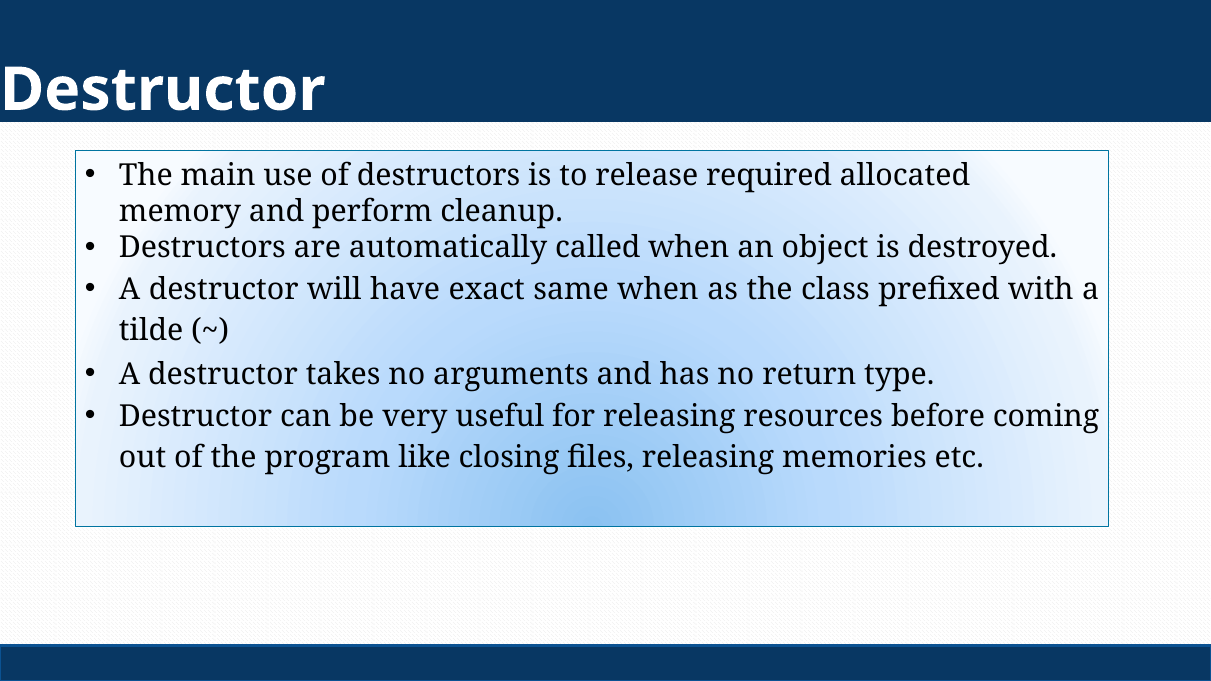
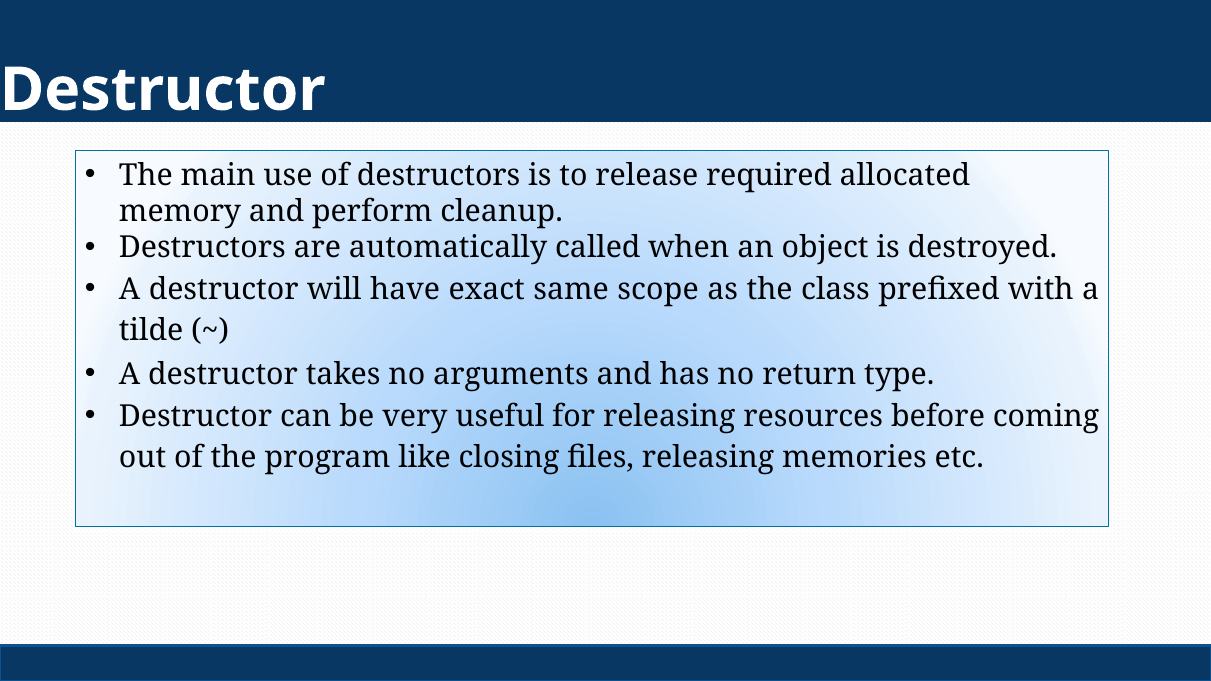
same when: when -> scope
